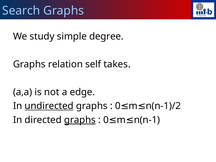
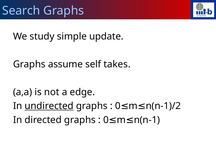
degree: degree -> update
relation: relation -> assume
graphs at (80, 120) underline: present -> none
